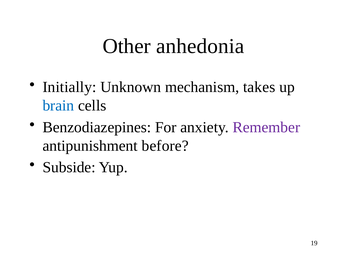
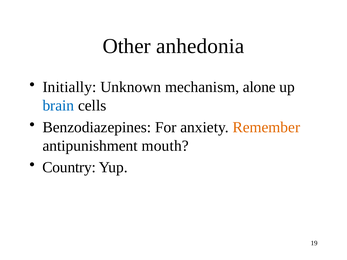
takes: takes -> alone
Remember colour: purple -> orange
before: before -> mouth
Subside: Subside -> Country
